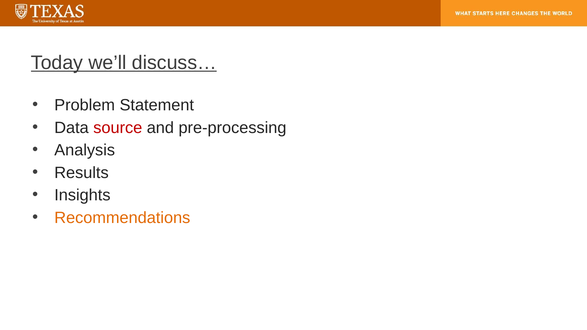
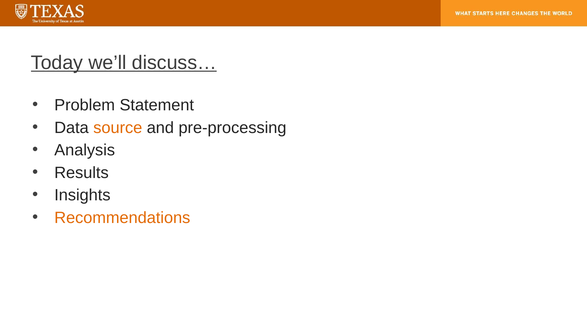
source colour: red -> orange
